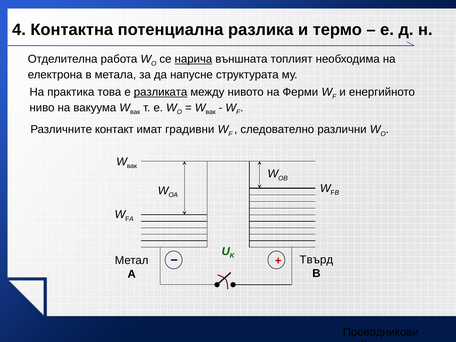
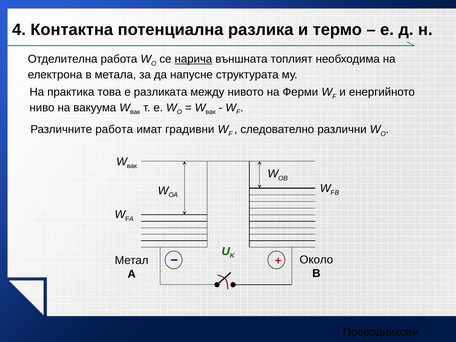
разликата underline: present -> none
Различните контакт: контакт -> работа
Твърд: Твърд -> Около
